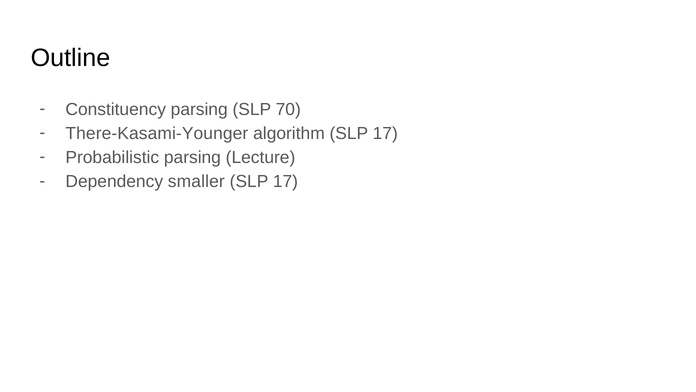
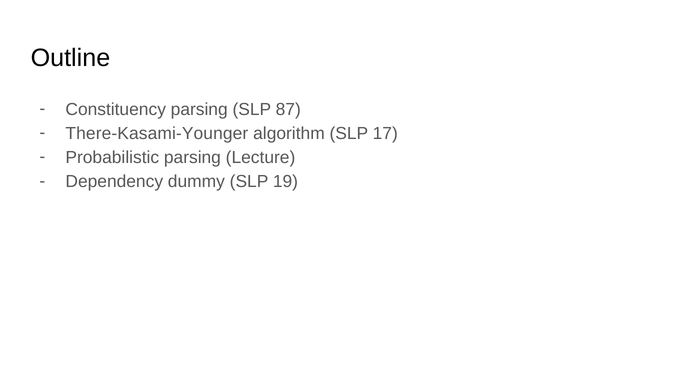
70: 70 -> 87
smaller: smaller -> dummy
17 at (285, 181): 17 -> 19
